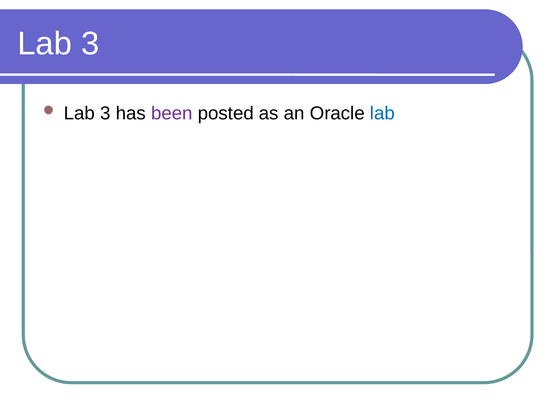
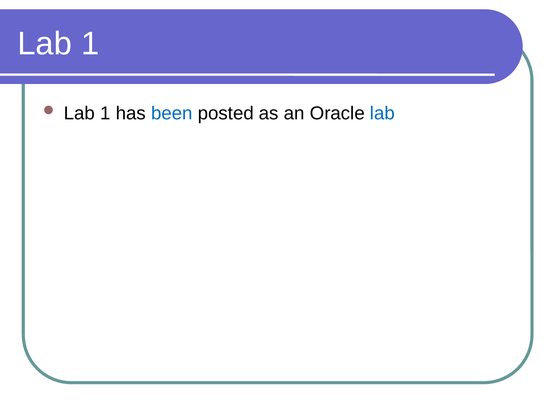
3 at (90, 44): 3 -> 1
3 at (105, 113): 3 -> 1
been colour: purple -> blue
